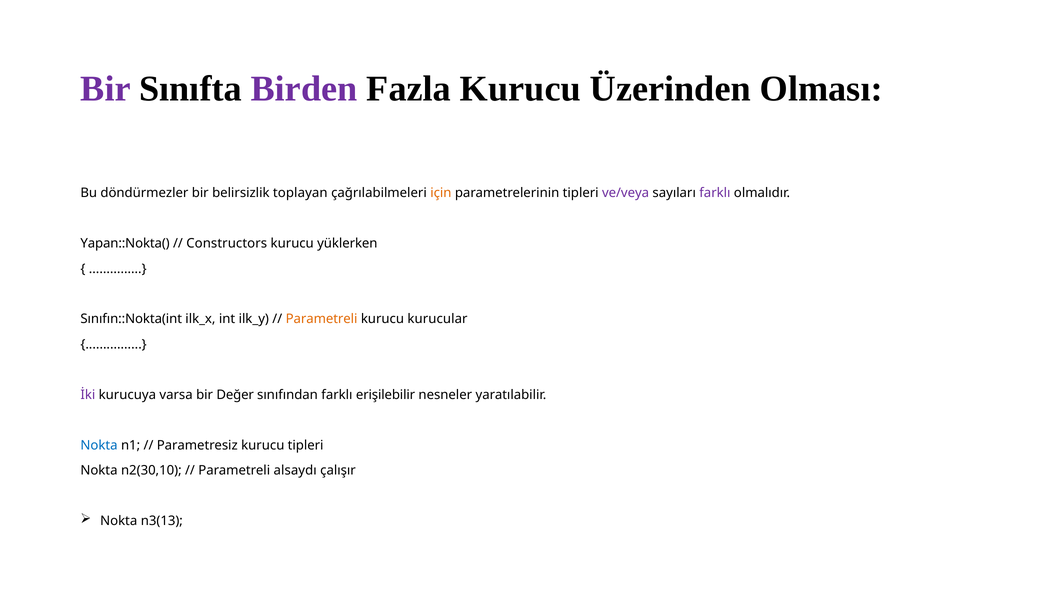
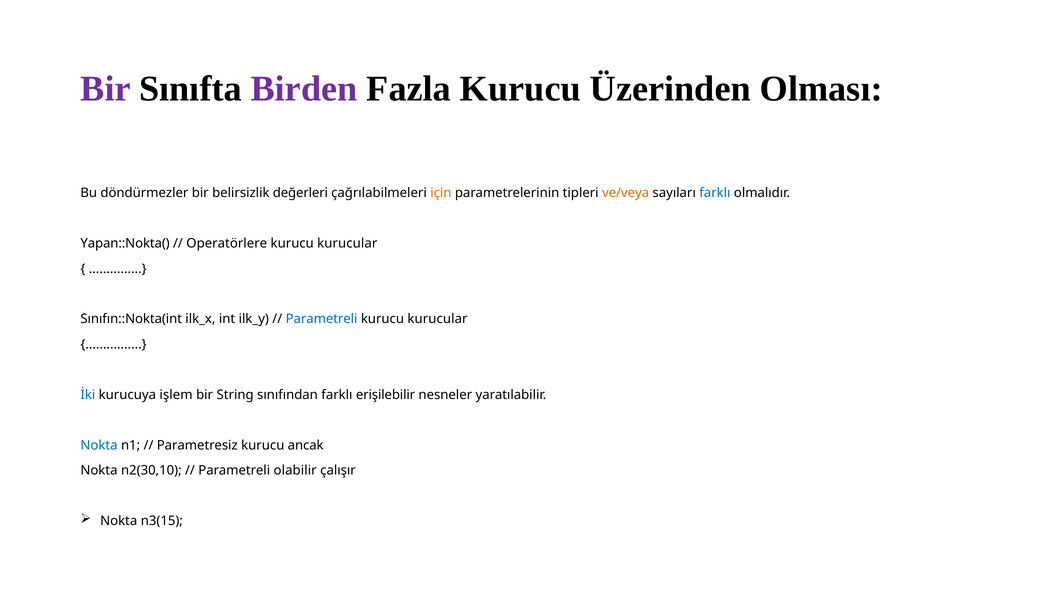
toplayan: toplayan -> değerleri
ve/veya colour: purple -> orange
farklı at (715, 193) colour: purple -> blue
Constructors: Constructors -> Operatörlere
yüklerken at (347, 244): yüklerken -> kurucular
Parametreli at (322, 319) colour: orange -> blue
İki colour: purple -> blue
varsa: varsa -> işlem
Değer: Değer -> String
kurucu tipleri: tipleri -> ancak
alsaydı: alsaydı -> olabilir
n3(13: n3(13 -> n3(15
